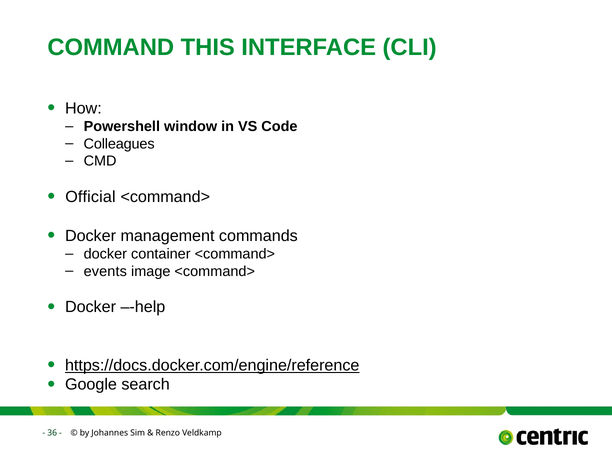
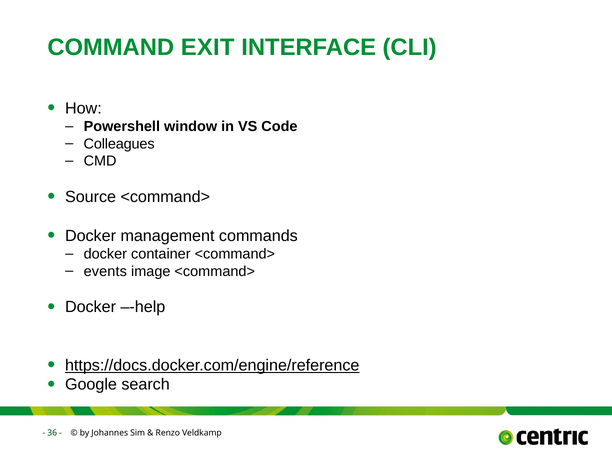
THIS: THIS -> EXIT
Official: Official -> Source
